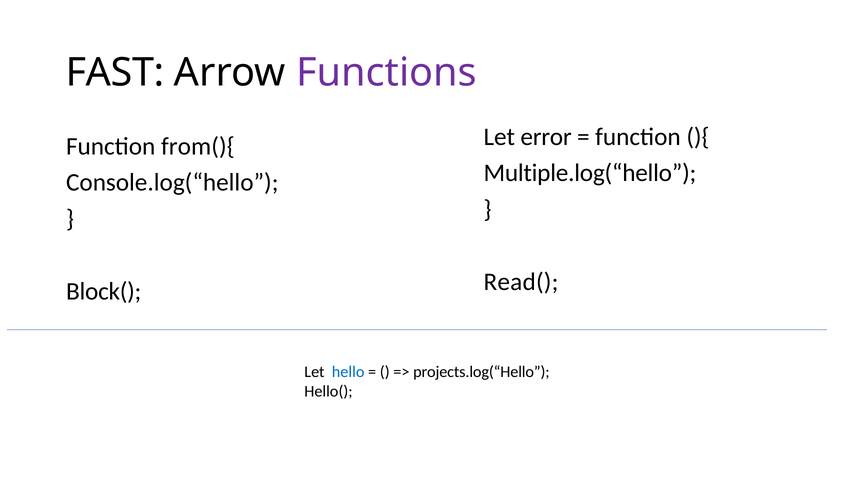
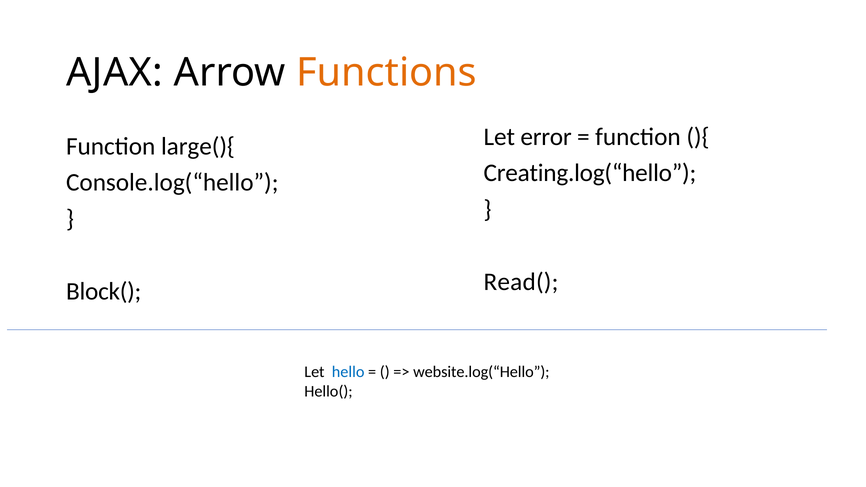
FAST: FAST -> AJAX
Functions colour: purple -> orange
from(){: from(){ -> large(){
Multiple.log(“hello: Multiple.log(“hello -> Creating.log(“hello
projects.log(“Hello: projects.log(“Hello -> website.log(“Hello
